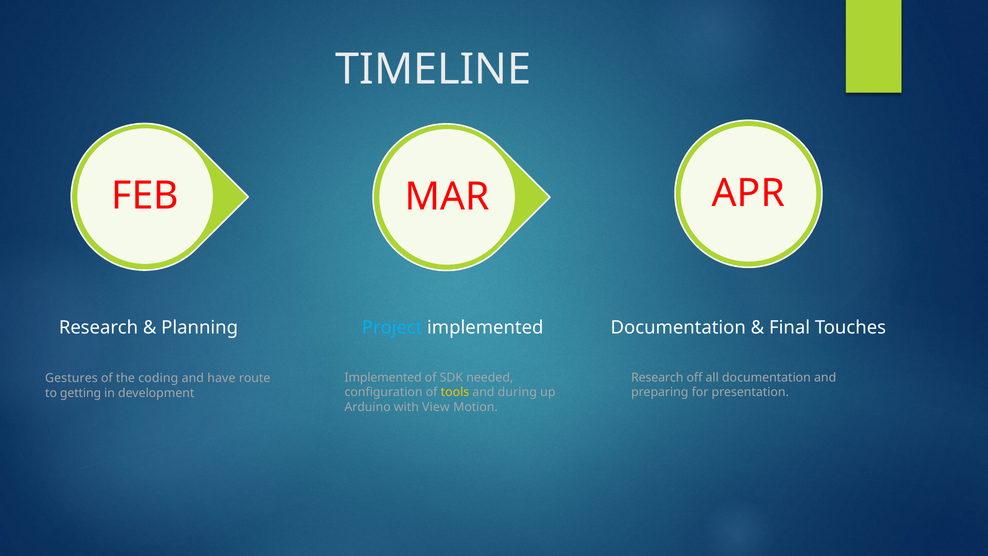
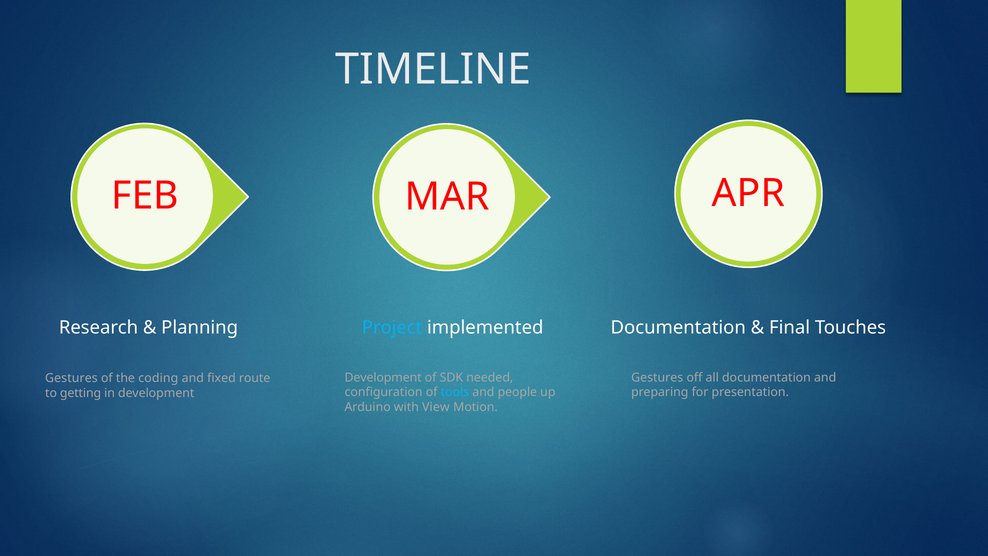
Implemented at (383, 377): Implemented -> Development
Research at (657, 377): Research -> Gestures
have: have -> fixed
tools colour: yellow -> light blue
during: during -> people
